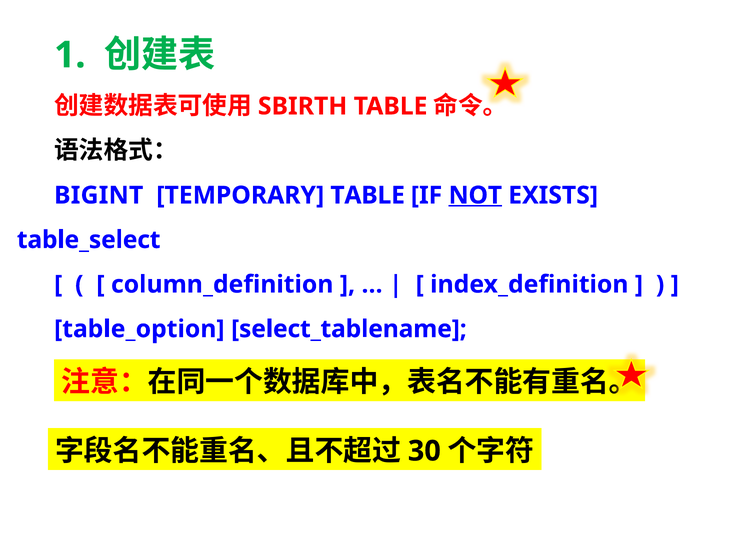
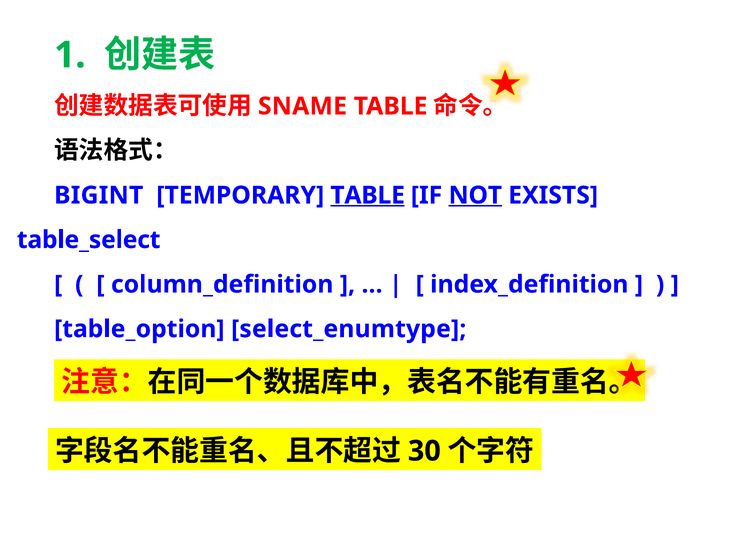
SBIRTH: SBIRTH -> SNAME
TABLE at (368, 195) underline: none -> present
select_tablename: select_tablename -> select_enumtype
